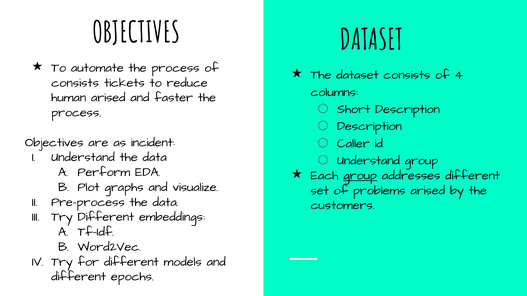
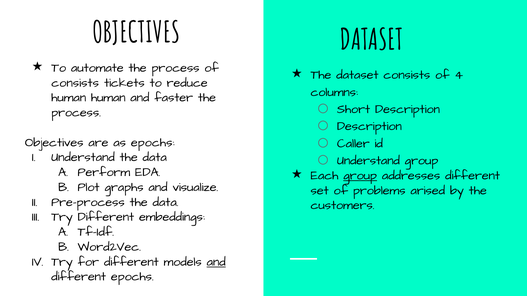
human arised: arised -> human
as incident: incident -> epochs
and at (216, 262) underline: none -> present
